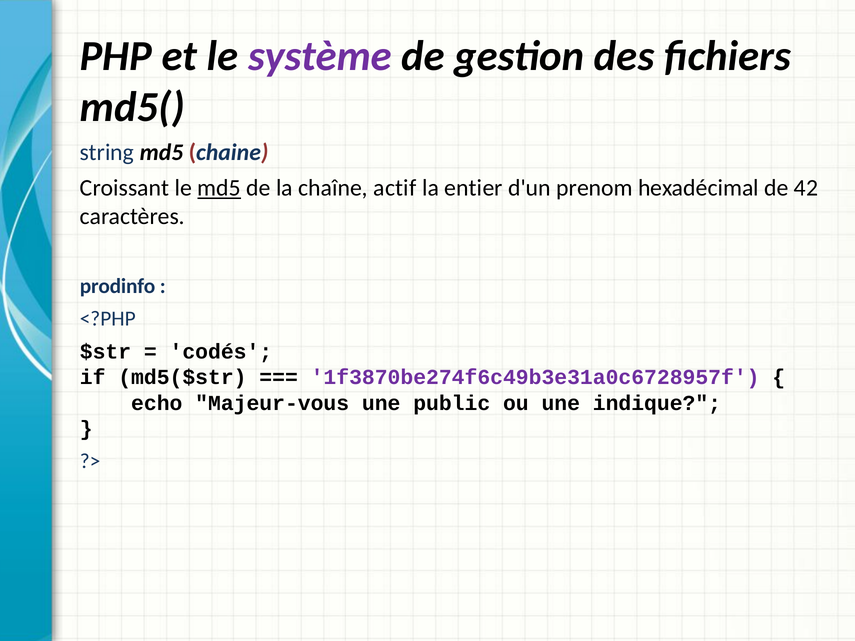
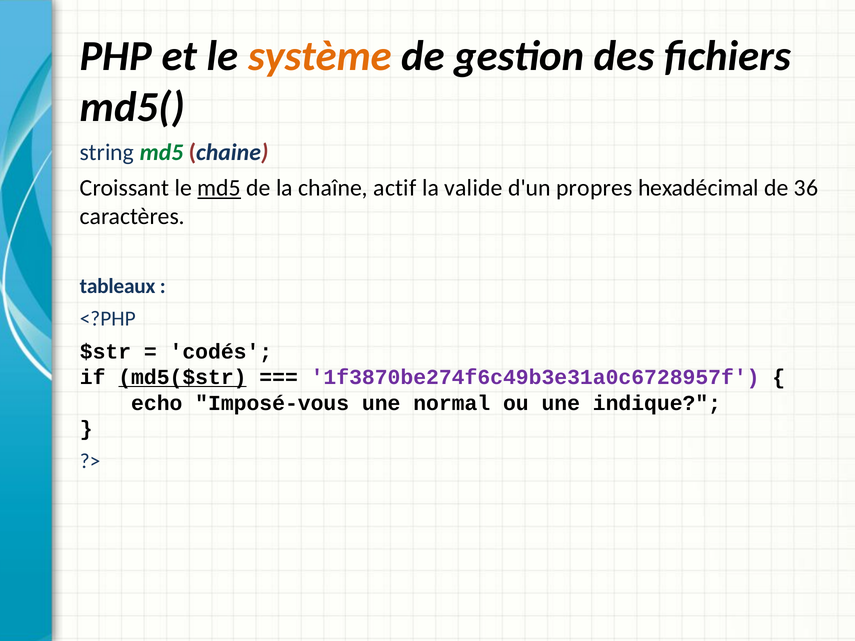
système colour: purple -> orange
md5 at (161, 152) colour: black -> green
entier: entier -> valide
prenom: prenom -> propres
42: 42 -> 36
prodinfo: prodinfo -> tableaux
md5($str underline: none -> present
Majeur-vous: Majeur-vous -> Imposé-vous
public: public -> normal
